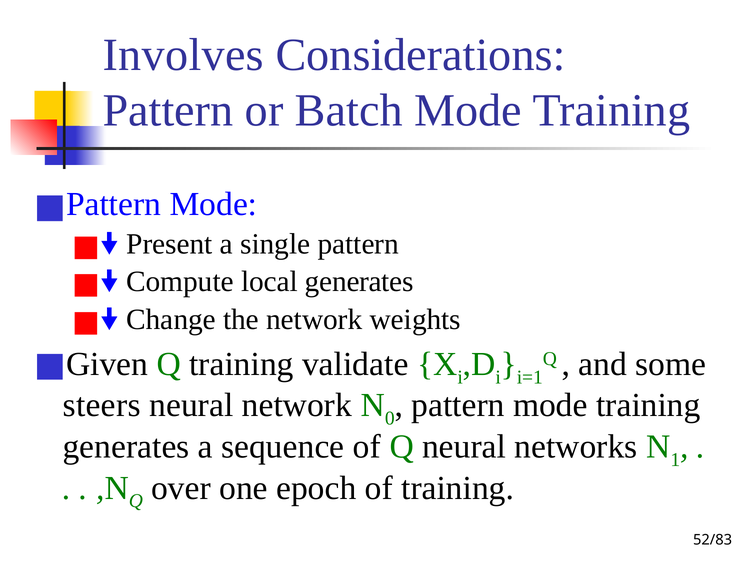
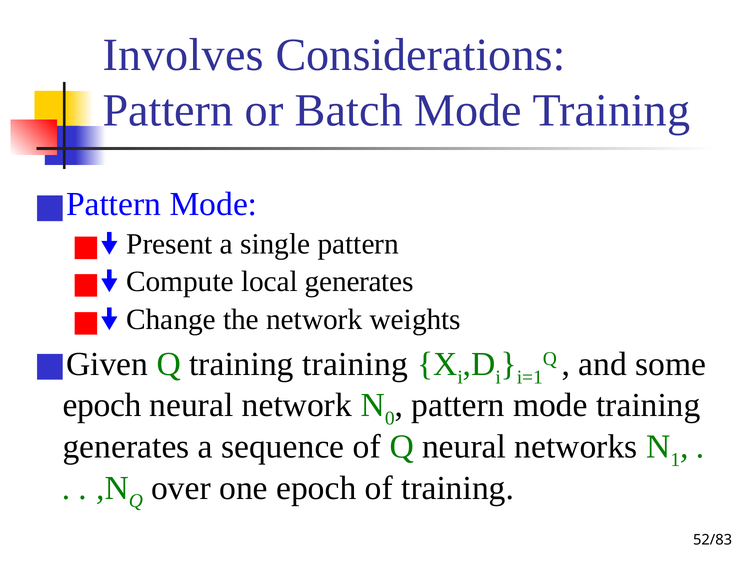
training validate: validate -> training
steers at (102, 405): steers -> epoch
